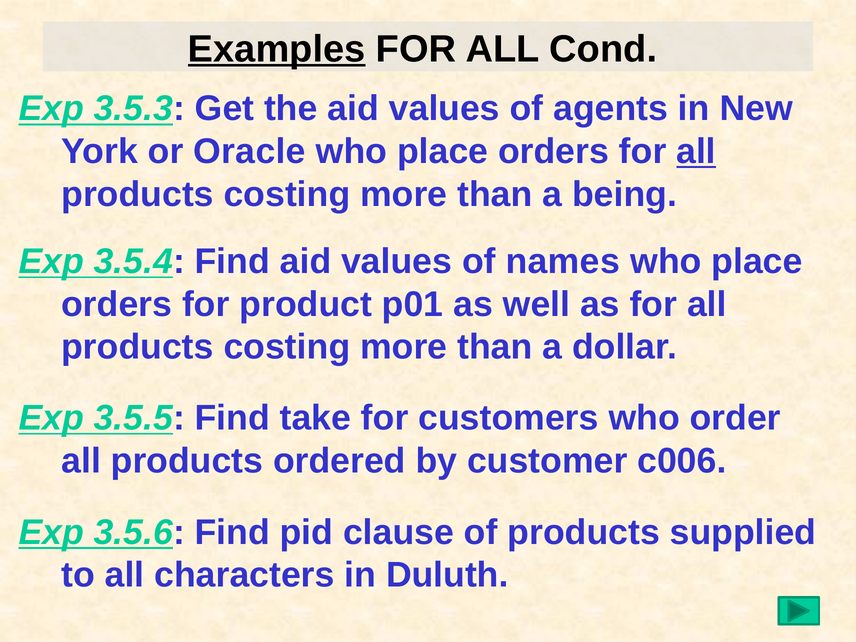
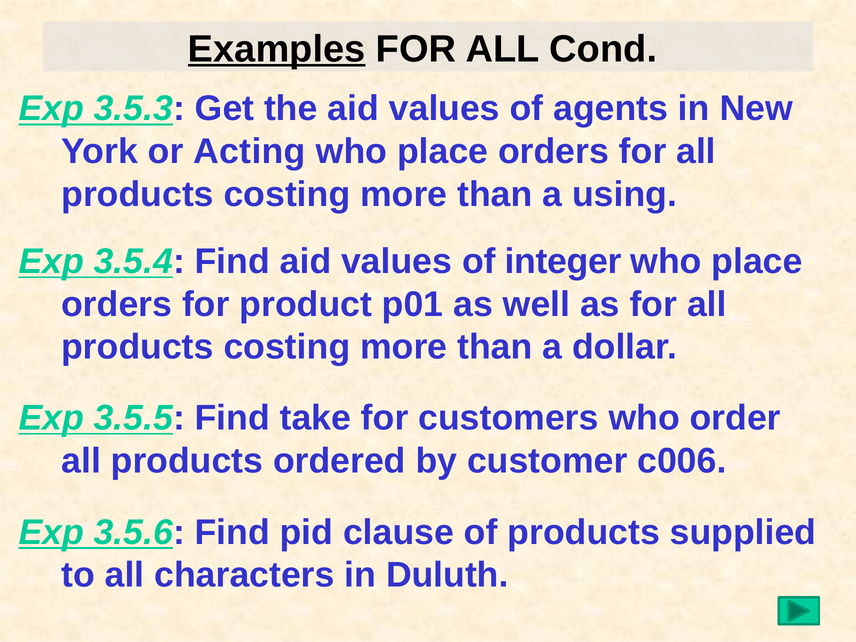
Oracle: Oracle -> Acting
all at (696, 152) underline: present -> none
being: being -> using
names: names -> integer
